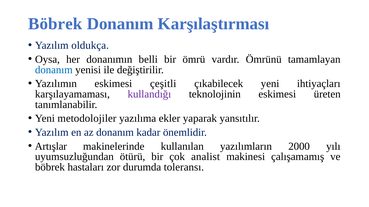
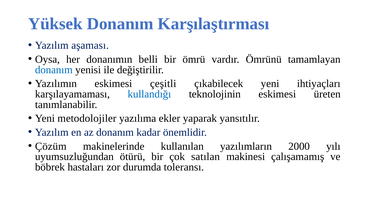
Böbrek at (55, 24): Böbrek -> Yüksek
oldukça: oldukça -> aşaması
kullandığı colour: purple -> blue
Artışlar: Artışlar -> Çözüm
analist: analist -> satılan
